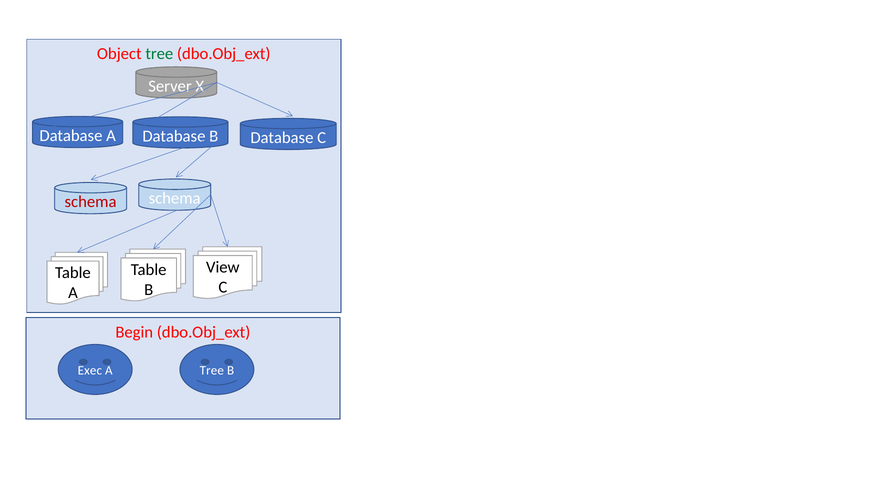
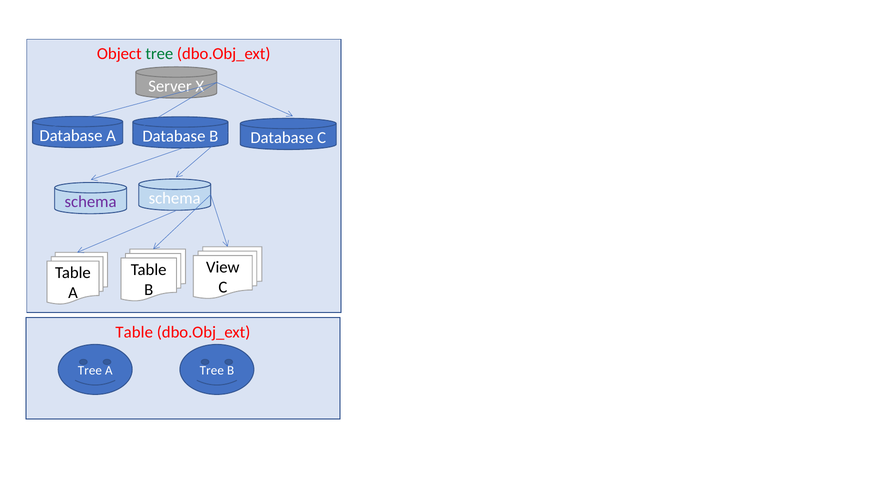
schema at (91, 202) colour: red -> purple
Begin at (134, 332): Begin -> Table
Exec at (90, 370): Exec -> Tree
